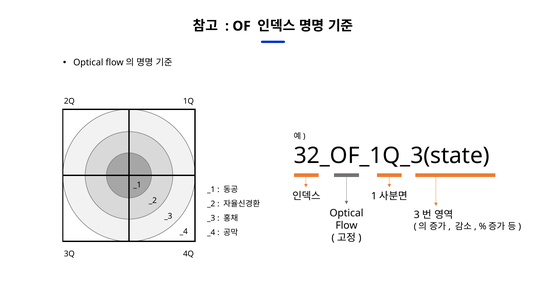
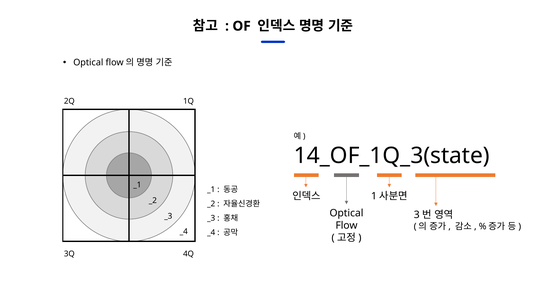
32_OF_1Q_3(state: 32_OF_1Q_3(state -> 14_OF_1Q_3(state
